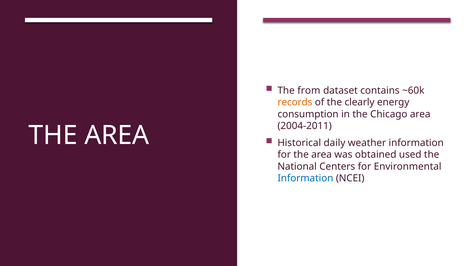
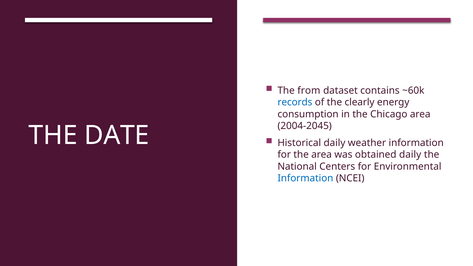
records colour: orange -> blue
2004-2011: 2004-2011 -> 2004-2045
AREA at (117, 136): AREA -> DATE
obtained used: used -> daily
